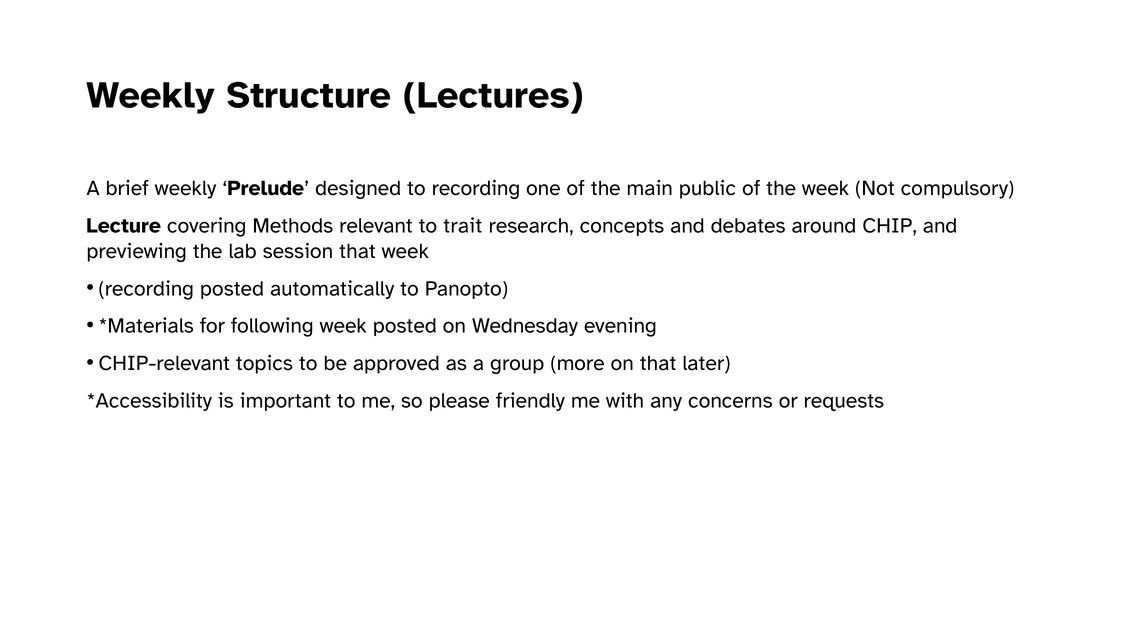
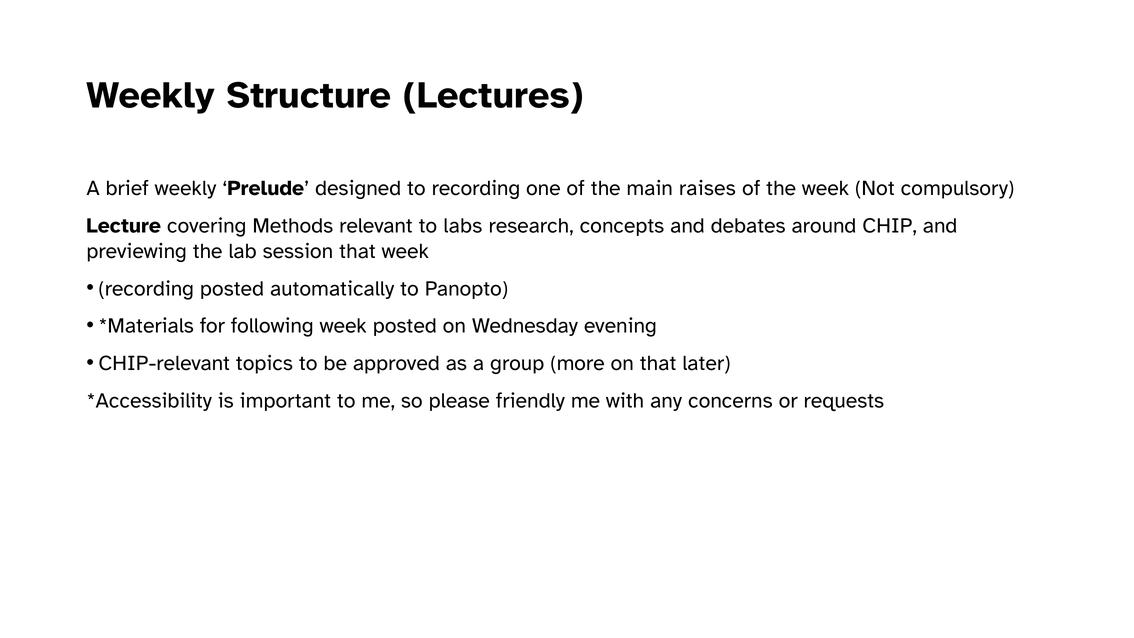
public: public -> raises
trait: trait -> labs
